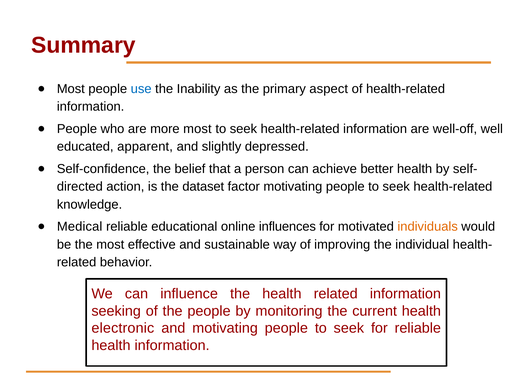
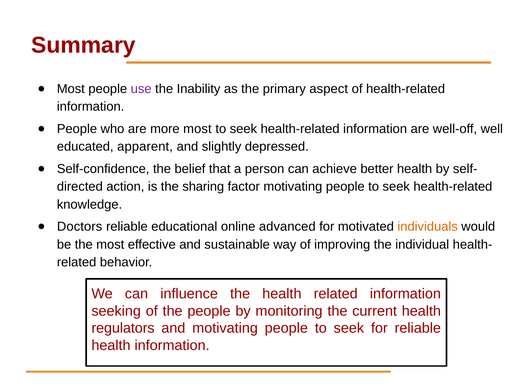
use colour: blue -> purple
dataset: dataset -> sharing
Medical: Medical -> Doctors
influences: influences -> advanced
electronic: electronic -> regulators
